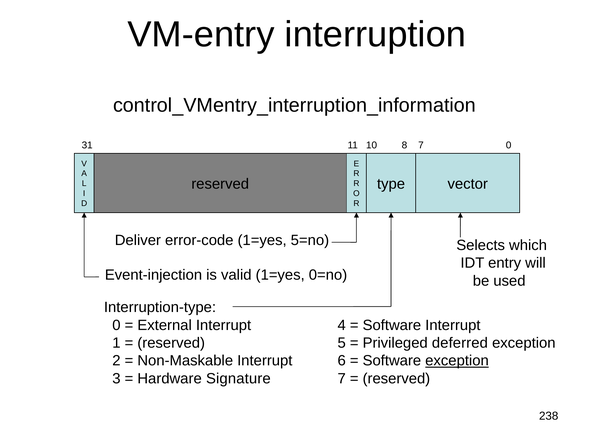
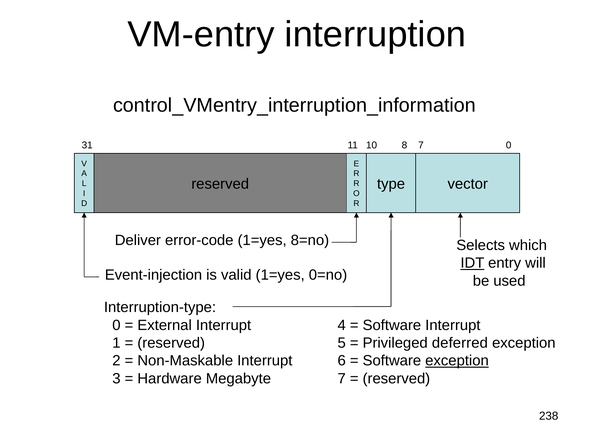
5=no: 5=no -> 8=no
IDT underline: none -> present
Signature: Signature -> Megabyte
